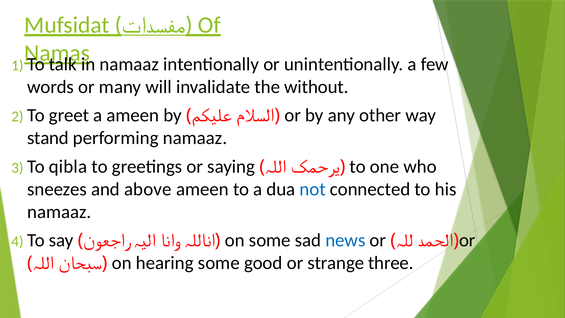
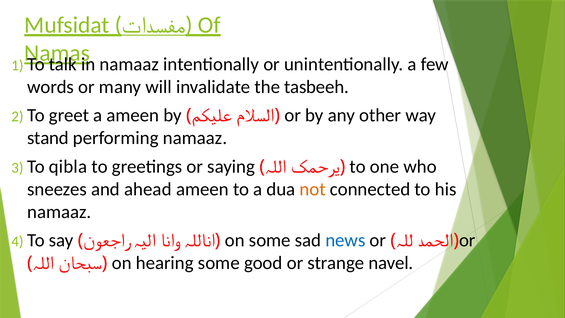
without: without -> tasbeeh
above: above -> ahead
not colour: blue -> orange
three: three -> navel
